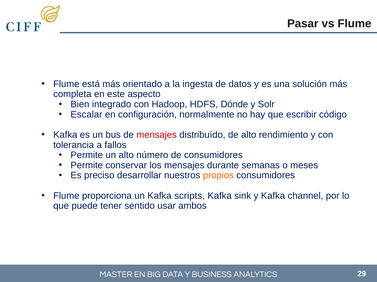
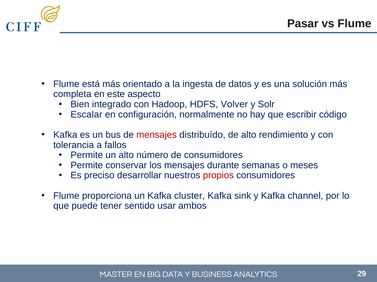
Dónde: Dónde -> Volver
propios colour: orange -> red
scripts: scripts -> cluster
